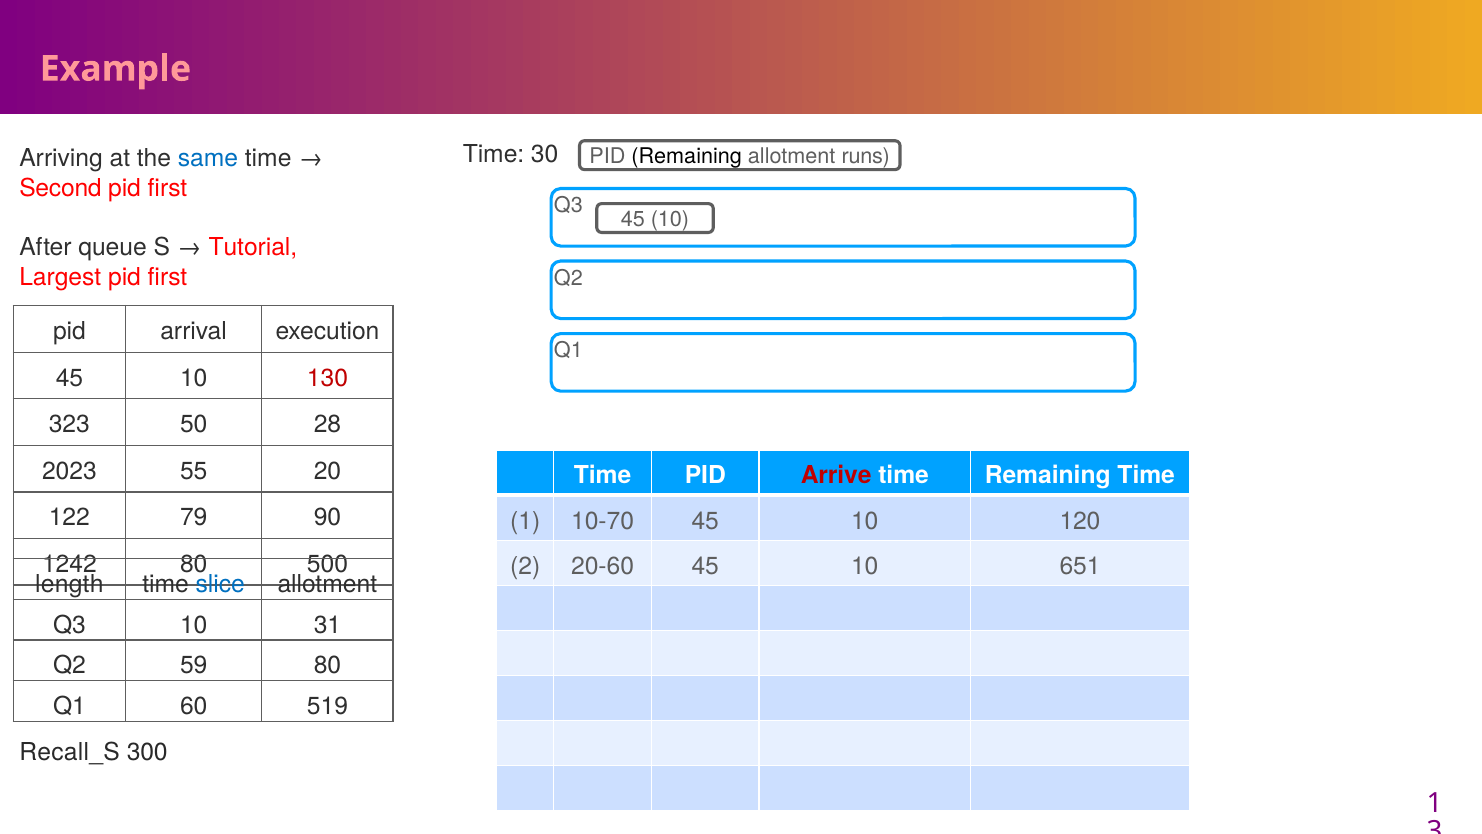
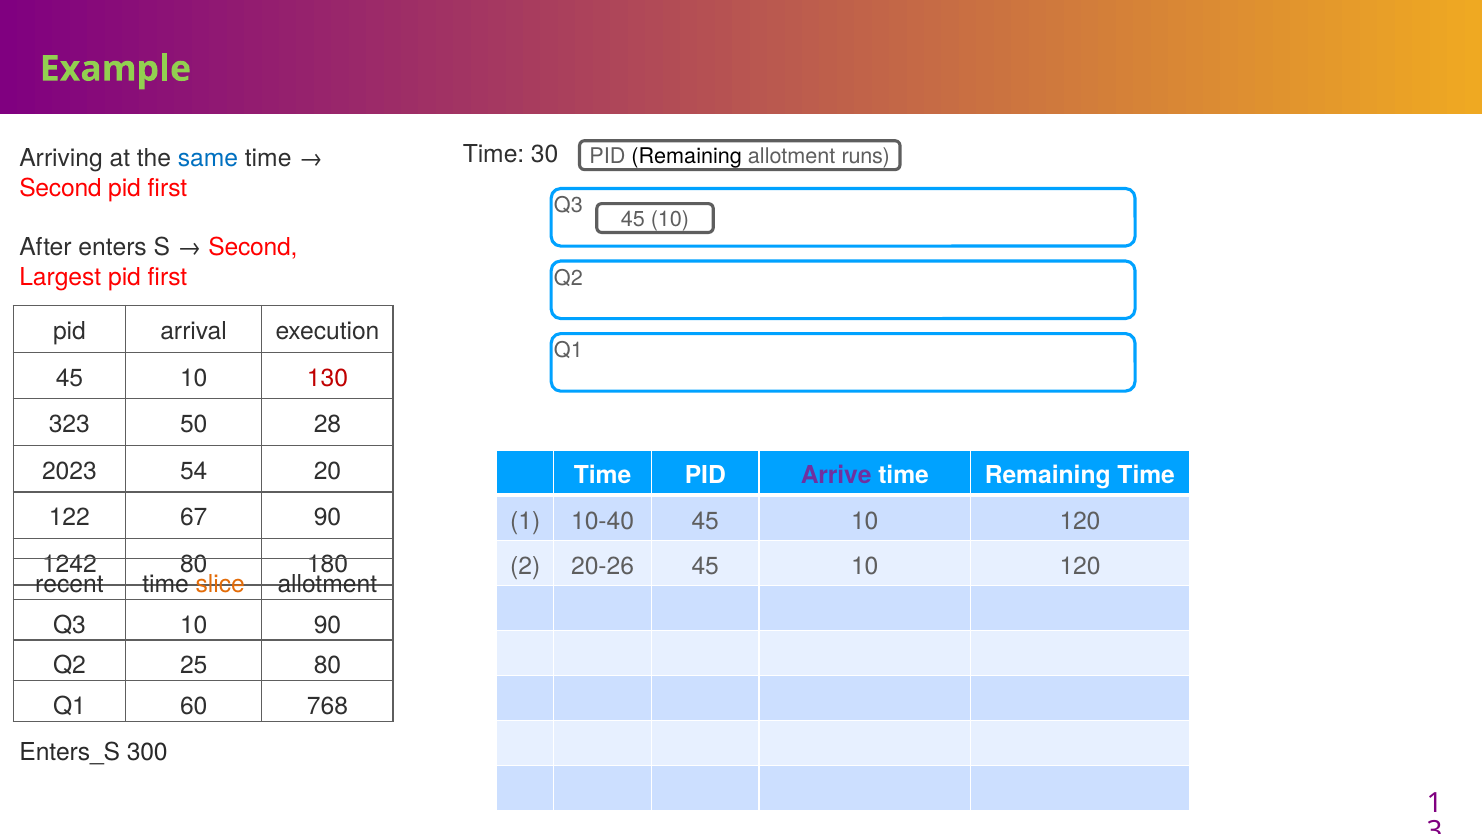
Example colour: pink -> light green
queue: queue -> enters
Tutorial at (253, 247): Tutorial -> Second
55: 55 -> 54
Arrive colour: red -> purple
79: 79 -> 67
10-70: 10-70 -> 10-40
500: 500 -> 180
20-60: 20-60 -> 20-26
651 at (1080, 566): 651 -> 120
length: length -> recent
slice colour: blue -> orange
10 31: 31 -> 90
59: 59 -> 25
519: 519 -> 768
Recall_S: Recall_S -> Enters_S
